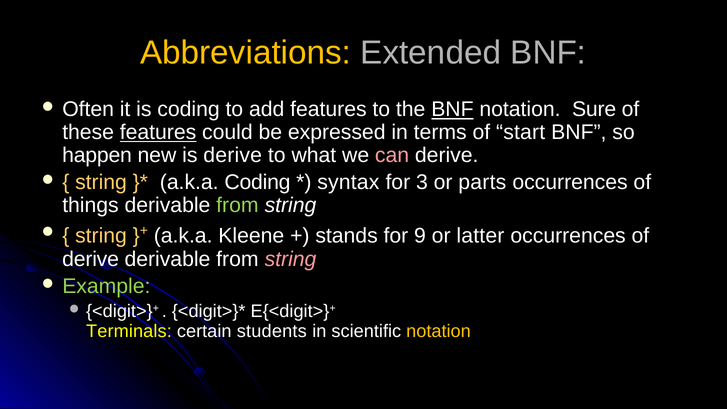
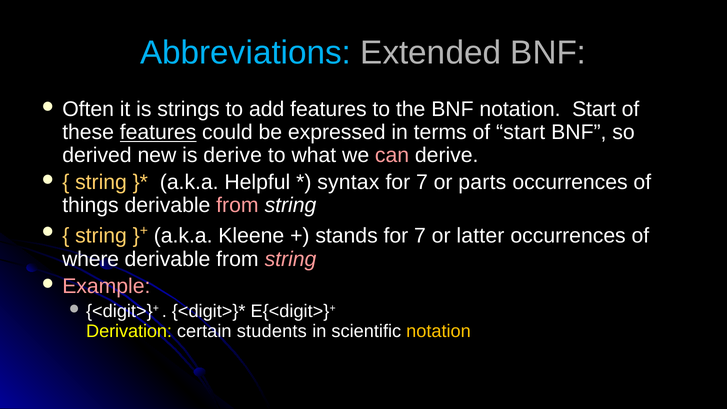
Abbreviations colour: yellow -> light blue
is coding: coding -> strings
BNF at (452, 109) underline: present -> none
notation Sure: Sure -> Start
happen: happen -> derived
a.k.a Coding: Coding -> Helpful
3 at (422, 182): 3 -> 7
from at (237, 205) colour: light green -> pink
stands for 9: 9 -> 7
derive at (91, 259): derive -> where
Example colour: light green -> pink
Terminals: Terminals -> Derivation
